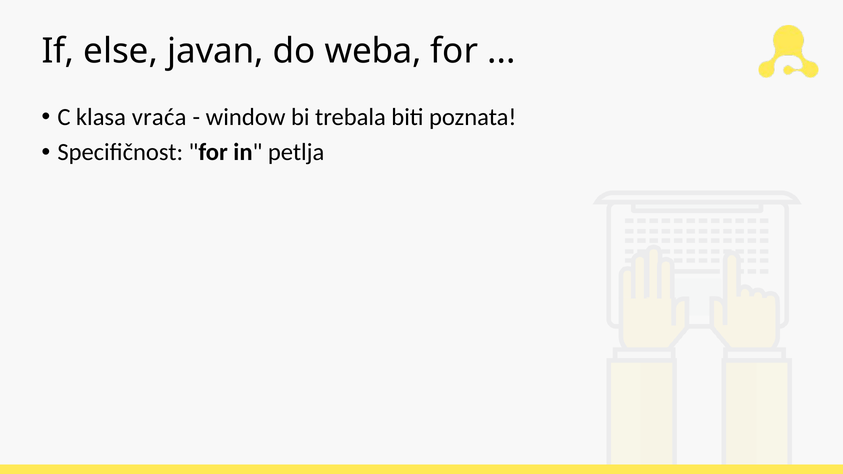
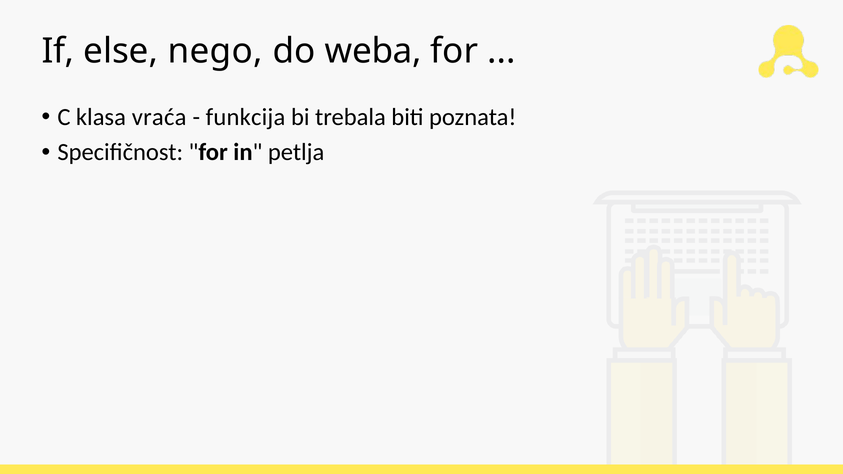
javan: javan -> nego
window: window -> funkcija
